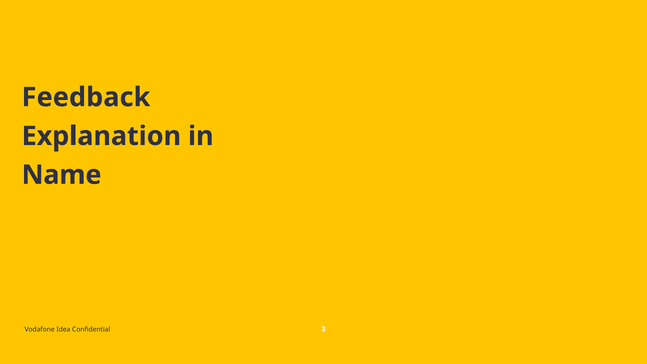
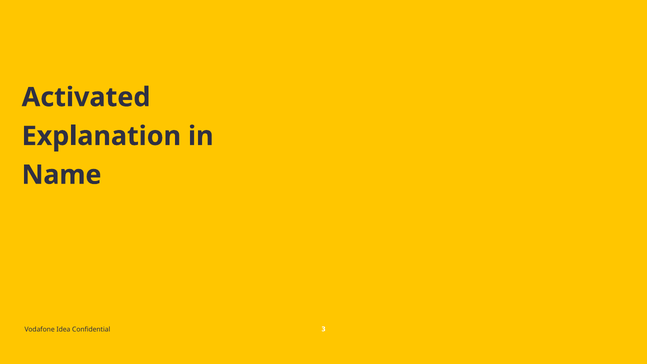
Feedback: Feedback -> Activated
